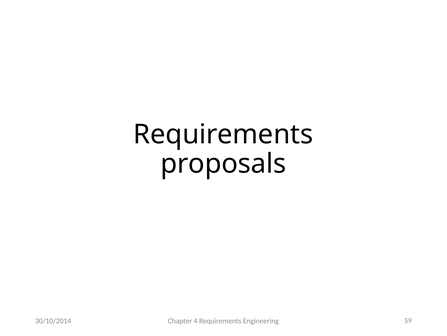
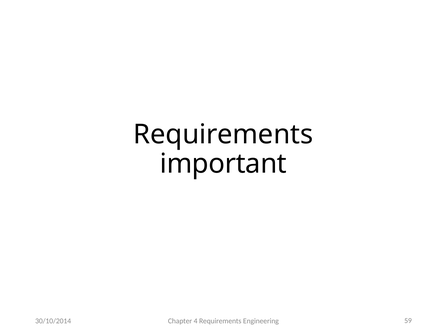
proposals: proposals -> important
